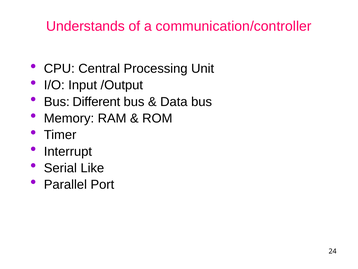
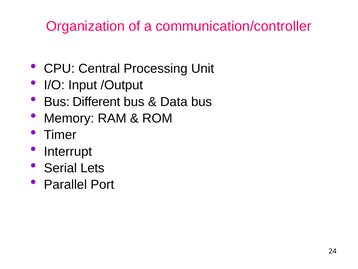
Understands: Understands -> Organization
Like: Like -> Lets
